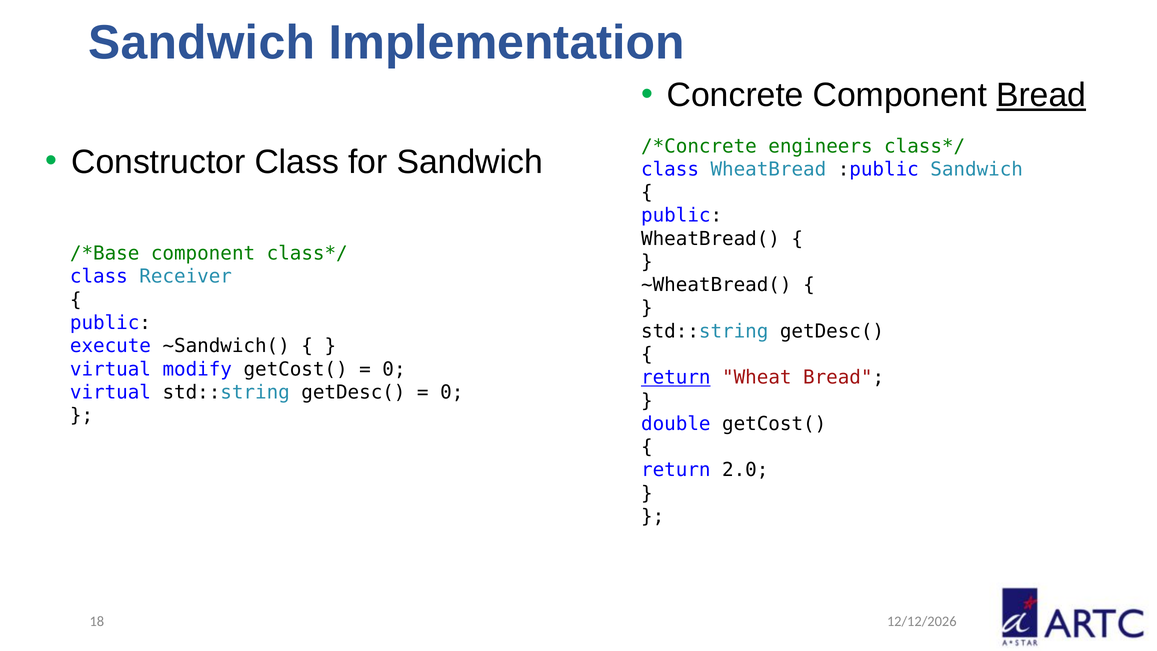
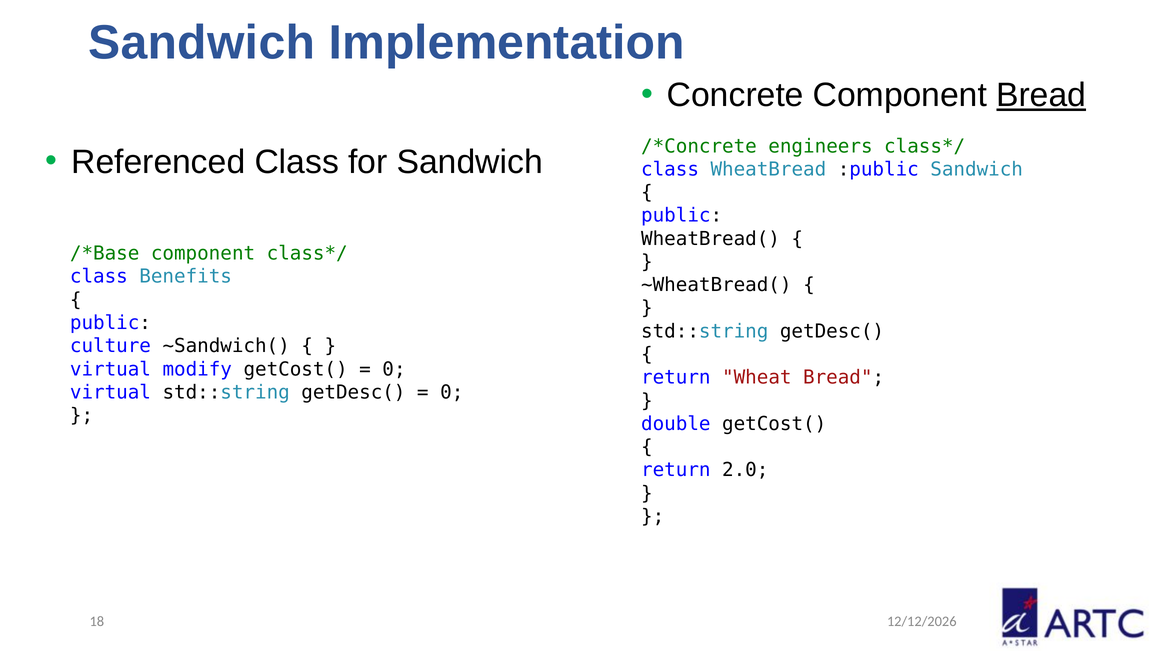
Constructor: Constructor -> Referenced
Receiver: Receiver -> Benefits
execute: execute -> culture
return at (676, 377) underline: present -> none
